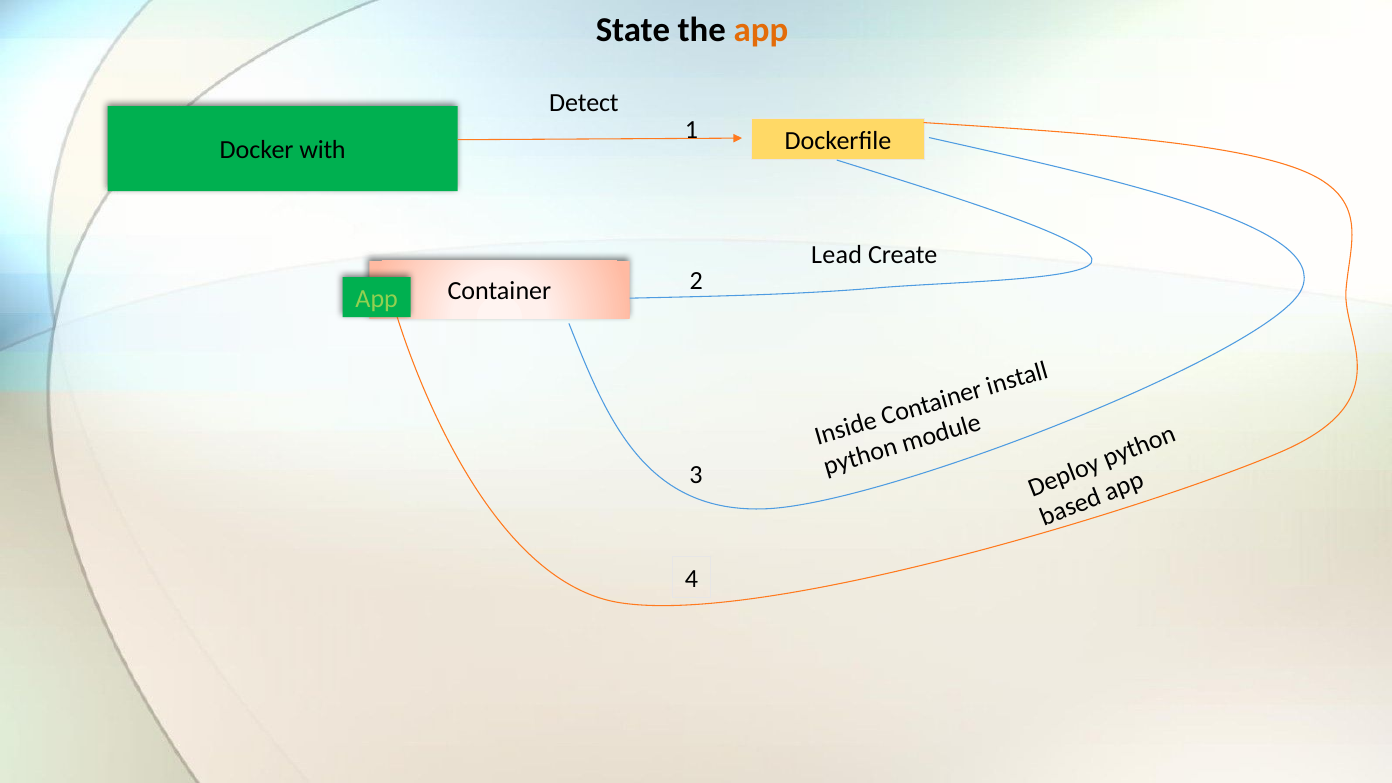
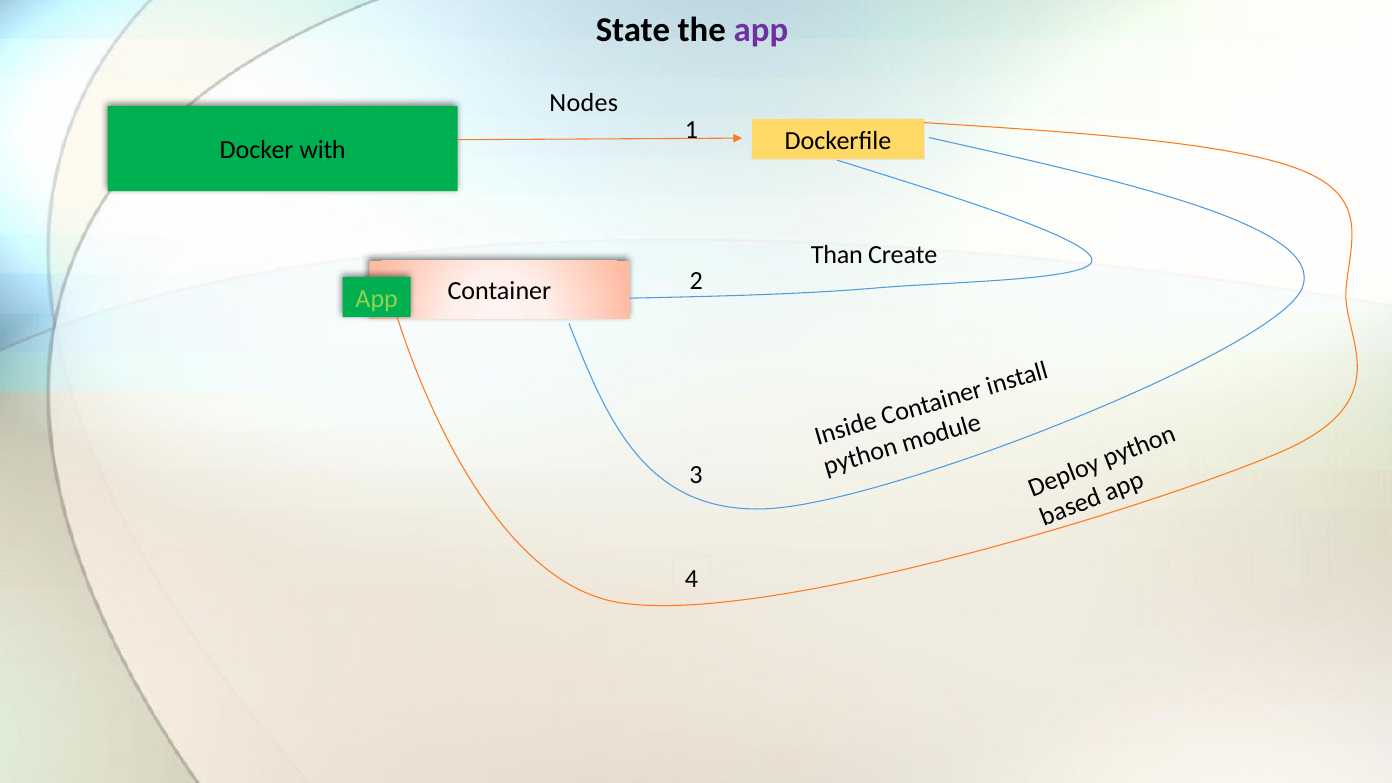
app at (761, 30) colour: orange -> purple
Detect: Detect -> Nodes
Lead: Lead -> Than
